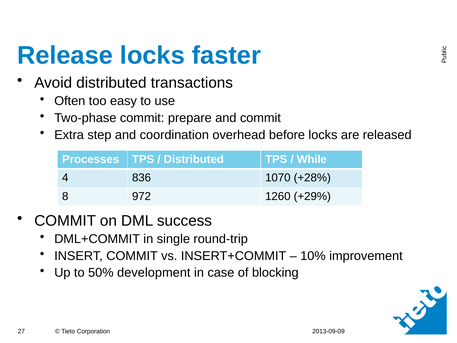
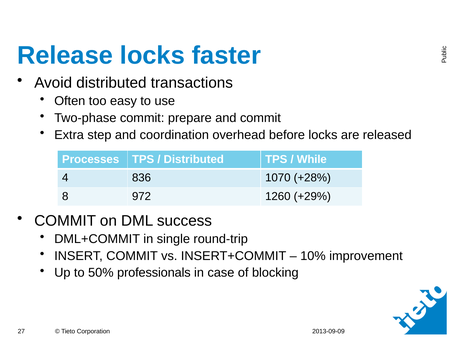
development: development -> professionals
